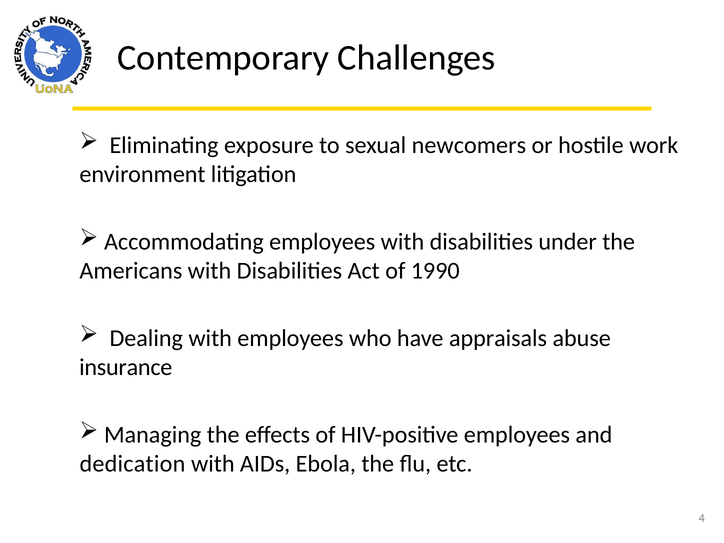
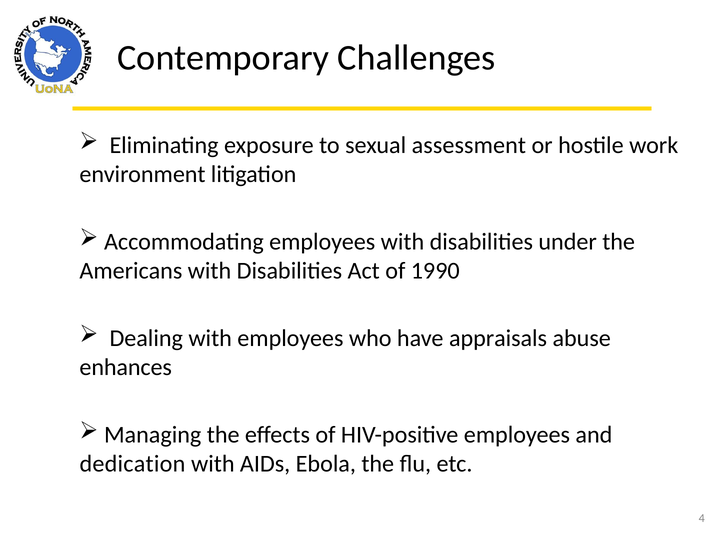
newcomers: newcomers -> assessment
insurance: insurance -> enhances
